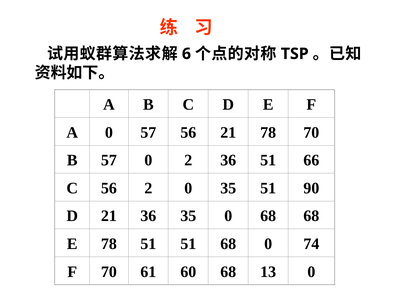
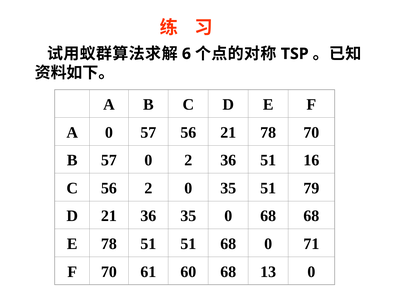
66: 66 -> 16
90: 90 -> 79
74: 74 -> 71
